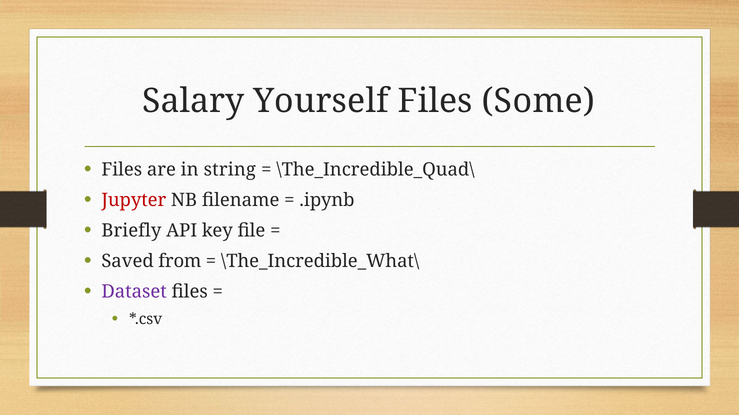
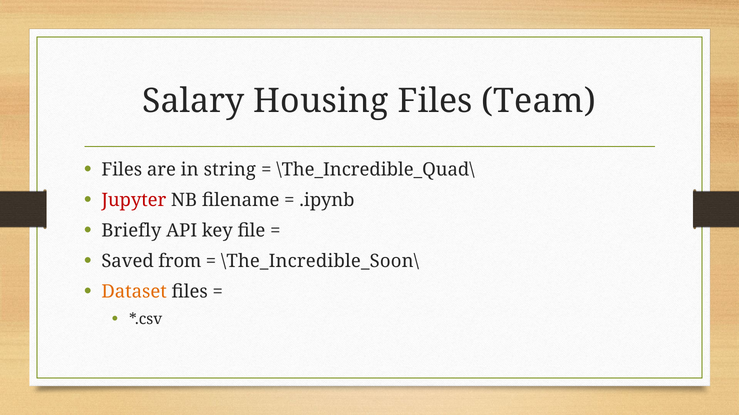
Yourself: Yourself -> Housing
Some: Some -> Team
\The_Incredible_What\: \The_Incredible_What\ -> \The_Incredible_Soon\
Dataset colour: purple -> orange
